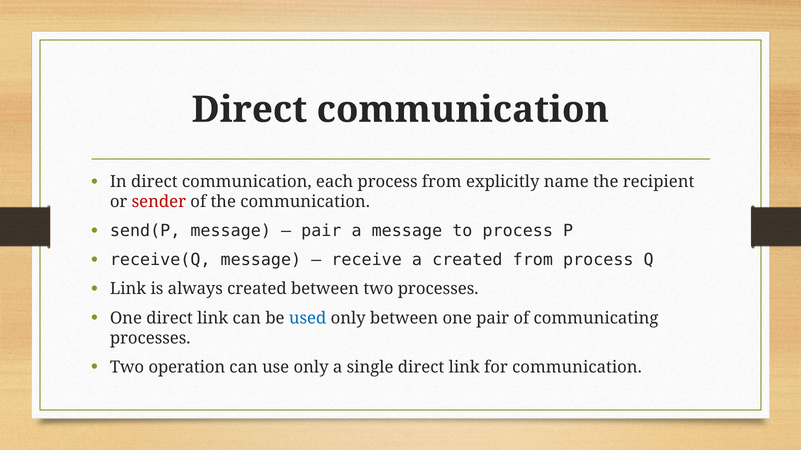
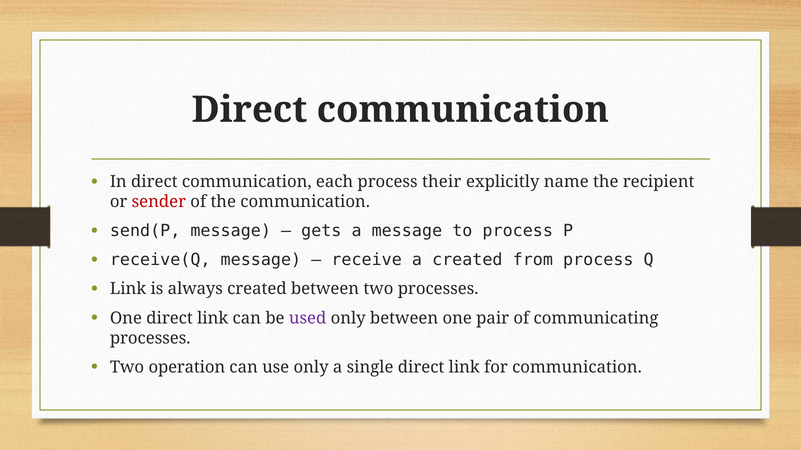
process from: from -> their
pair at (321, 231): pair -> gets
used colour: blue -> purple
